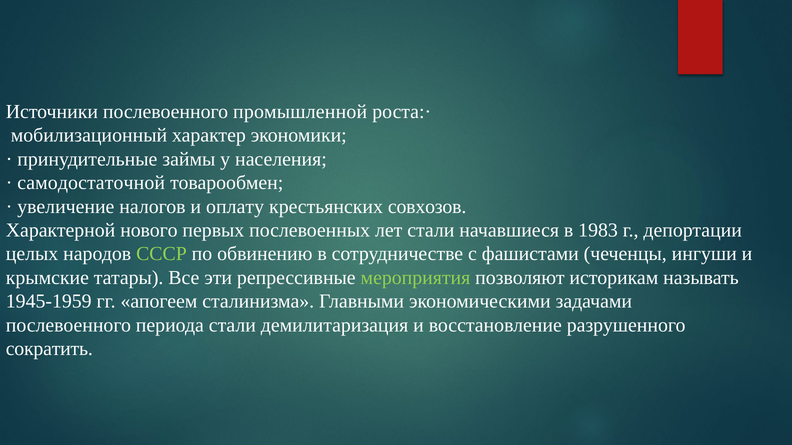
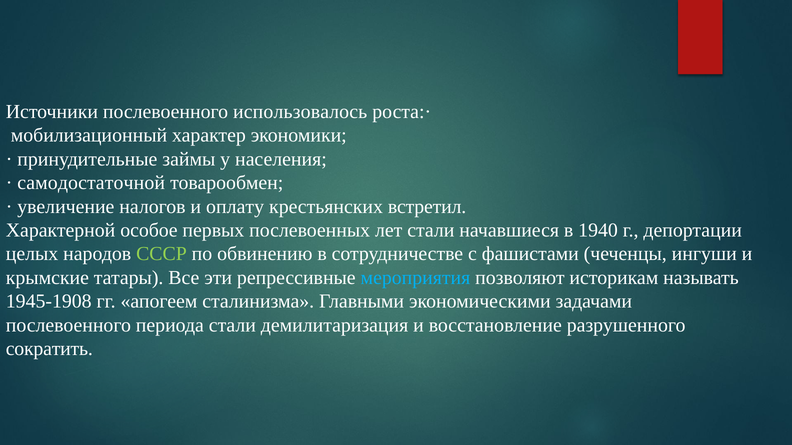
промышленной: промышленной -> использовалось
совхозов: совхозов -> встретил
нового: нового -> особое
1983: 1983 -> 1940
мероприятия colour: light green -> light blue
1945-1959: 1945-1959 -> 1945-1908
